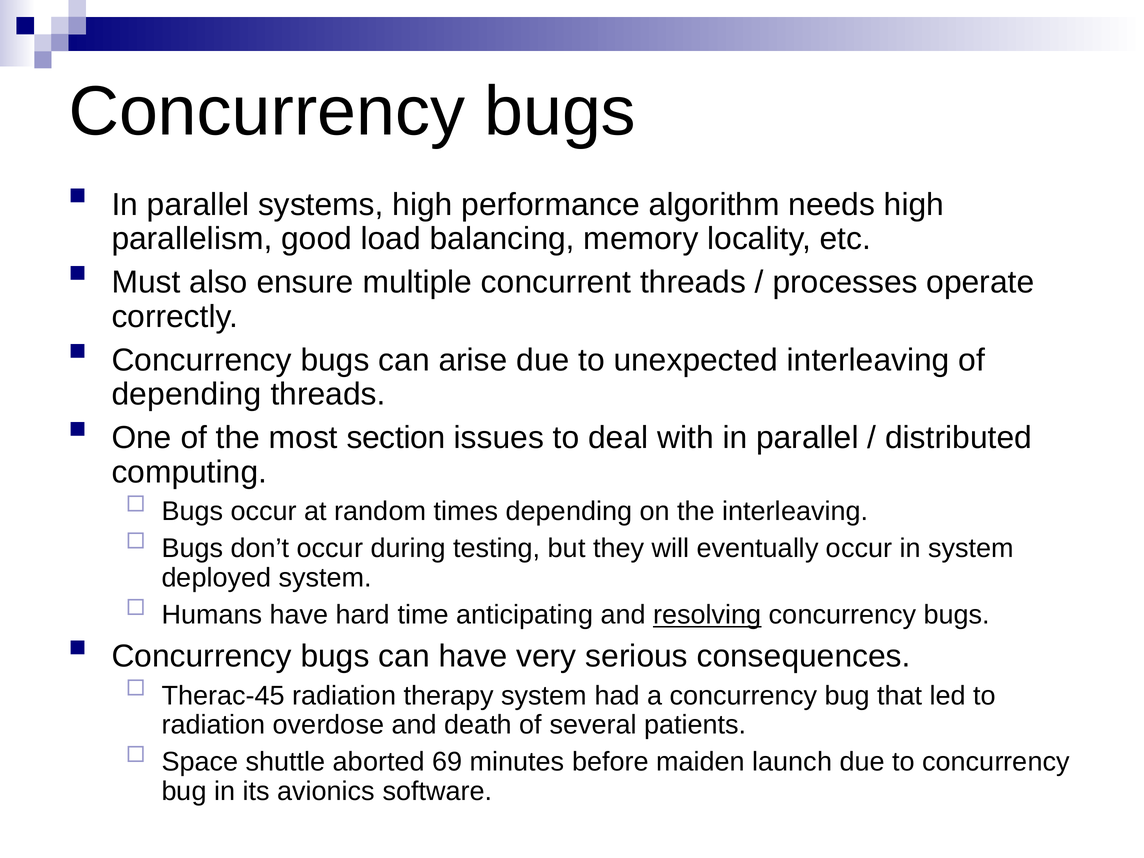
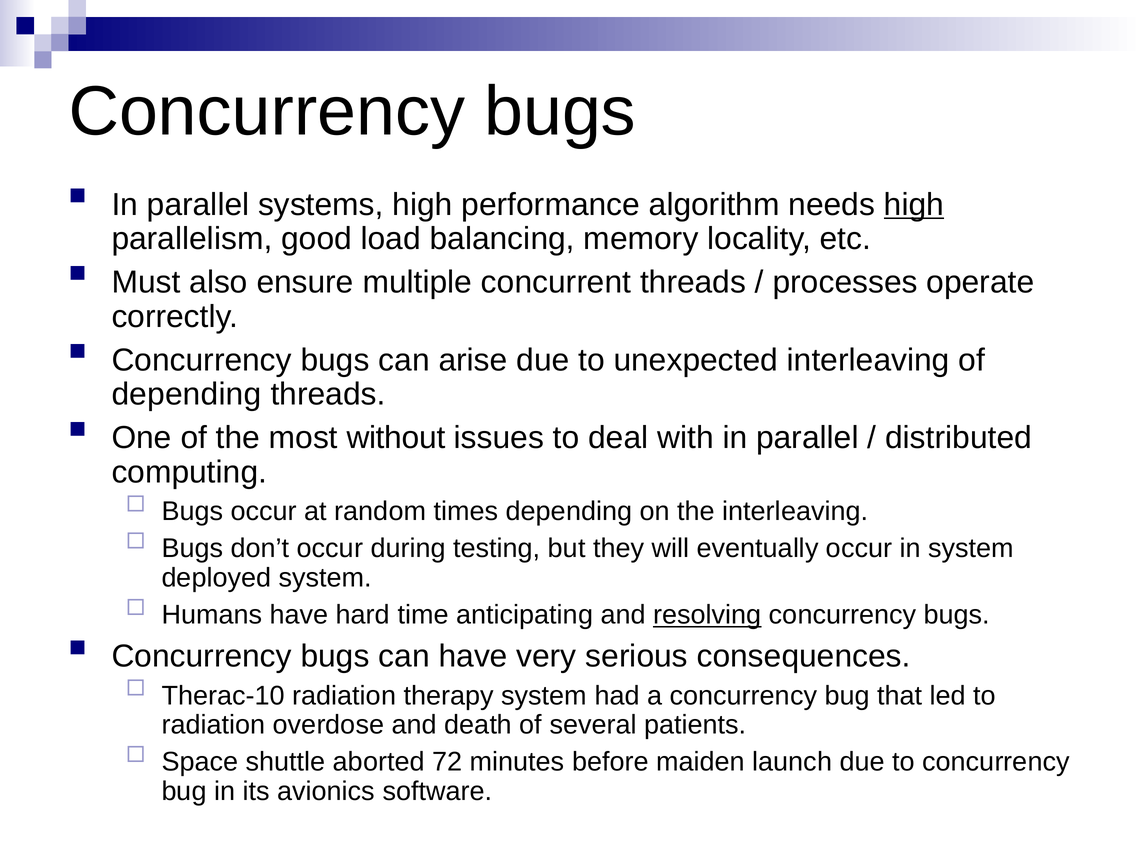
high at (914, 205) underline: none -> present
section: section -> without
Therac-45: Therac-45 -> Therac-10
69: 69 -> 72
